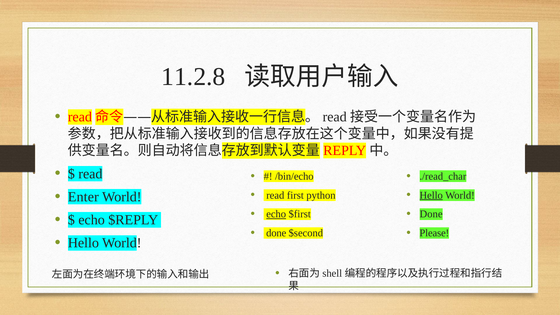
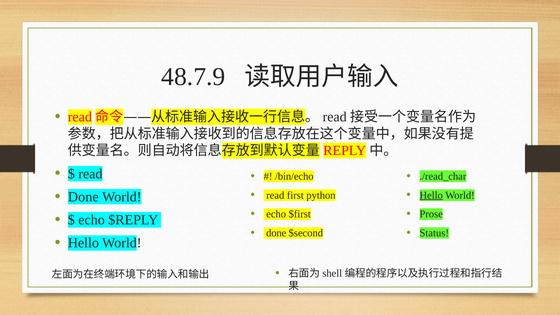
11.2.8: 11.2.8 -> 48.7.9
Enter at (83, 197): Enter -> Done
echo at (276, 214) underline: present -> none
Done at (431, 214): Done -> Prose
Please: Please -> Status
